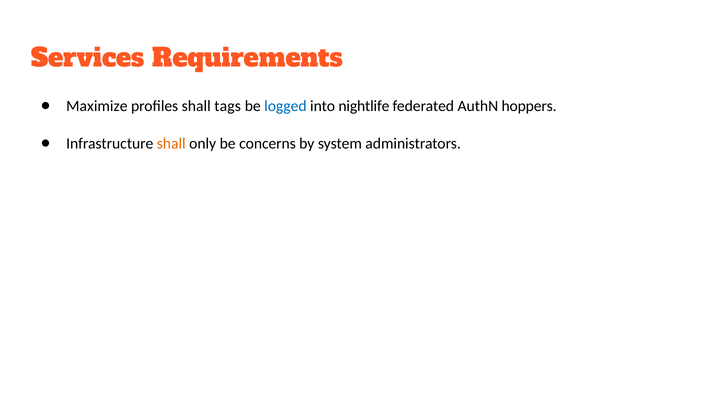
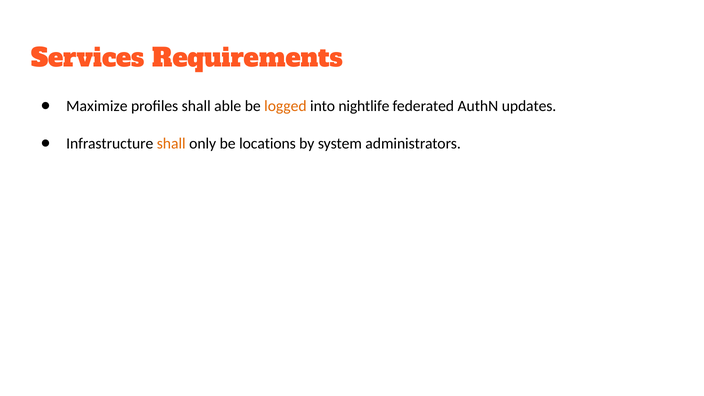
tags: tags -> able
logged colour: blue -> orange
hoppers: hoppers -> updates
concerns: concerns -> locations
